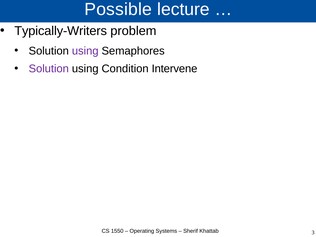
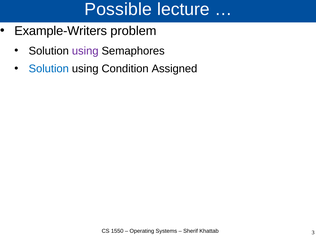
Typically-Writers: Typically-Writers -> Example-Writers
Solution at (49, 69) colour: purple -> blue
Intervene: Intervene -> Assigned
